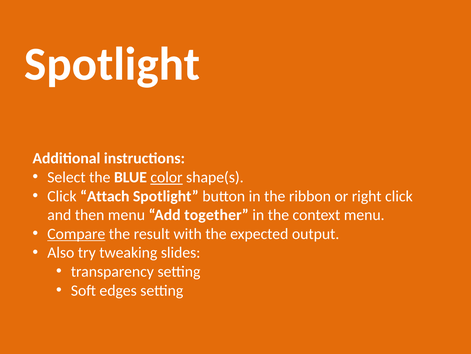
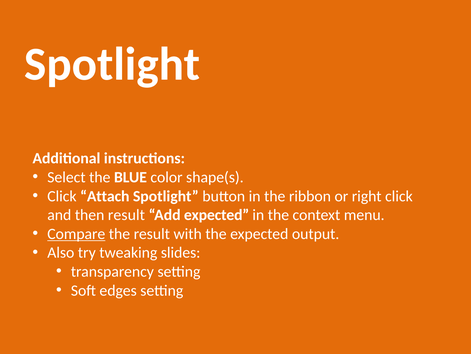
color underline: present -> none
then menu: menu -> result
Add together: together -> expected
